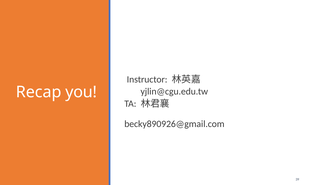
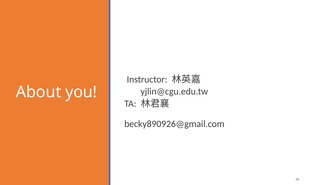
Recap: Recap -> About
